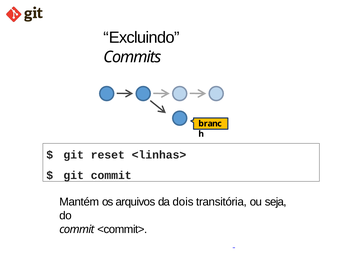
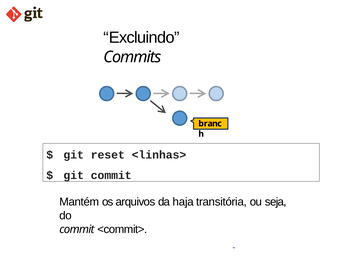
dois: dois -> haja
